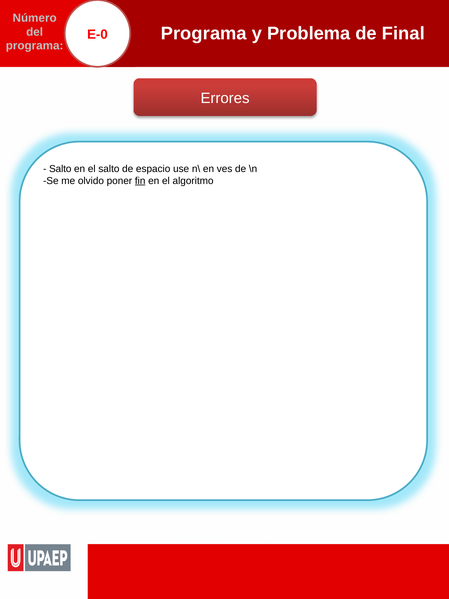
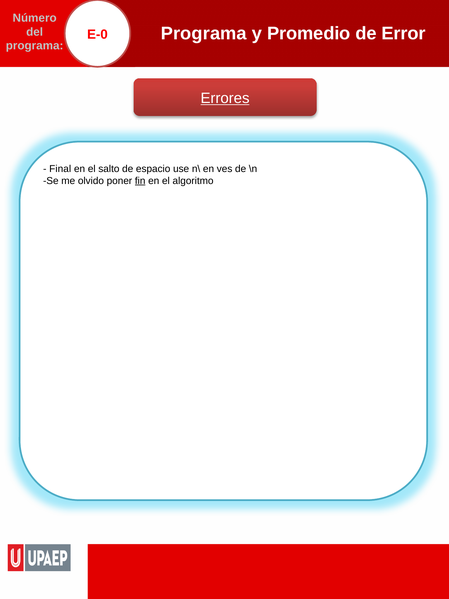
Problema: Problema -> Promedio
Final: Final -> Error
Errores underline: none -> present
Salto at (60, 169): Salto -> Final
